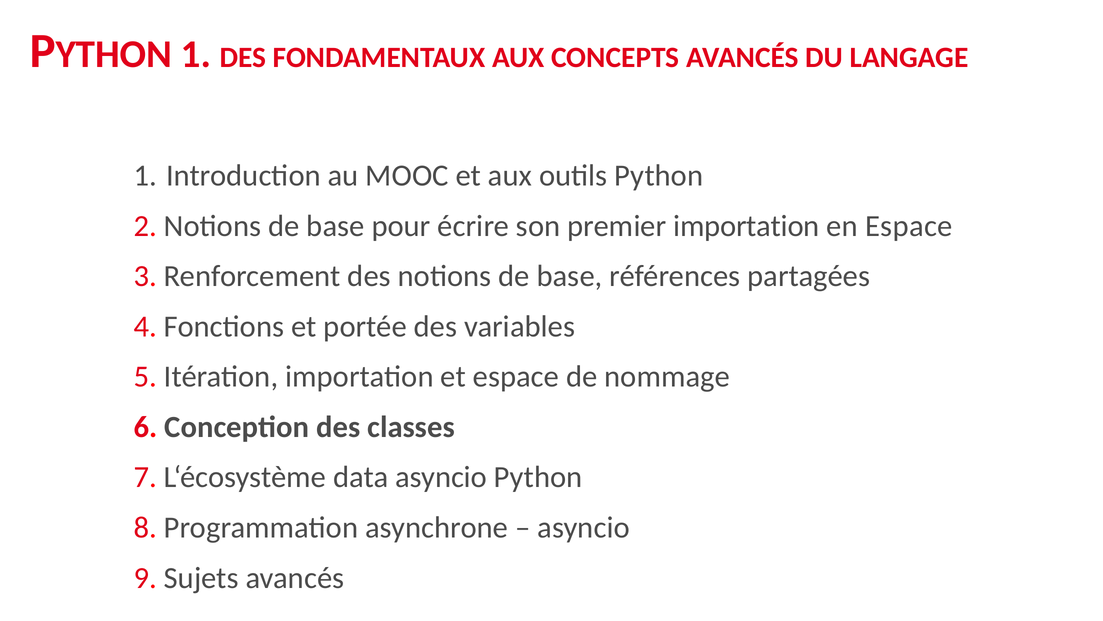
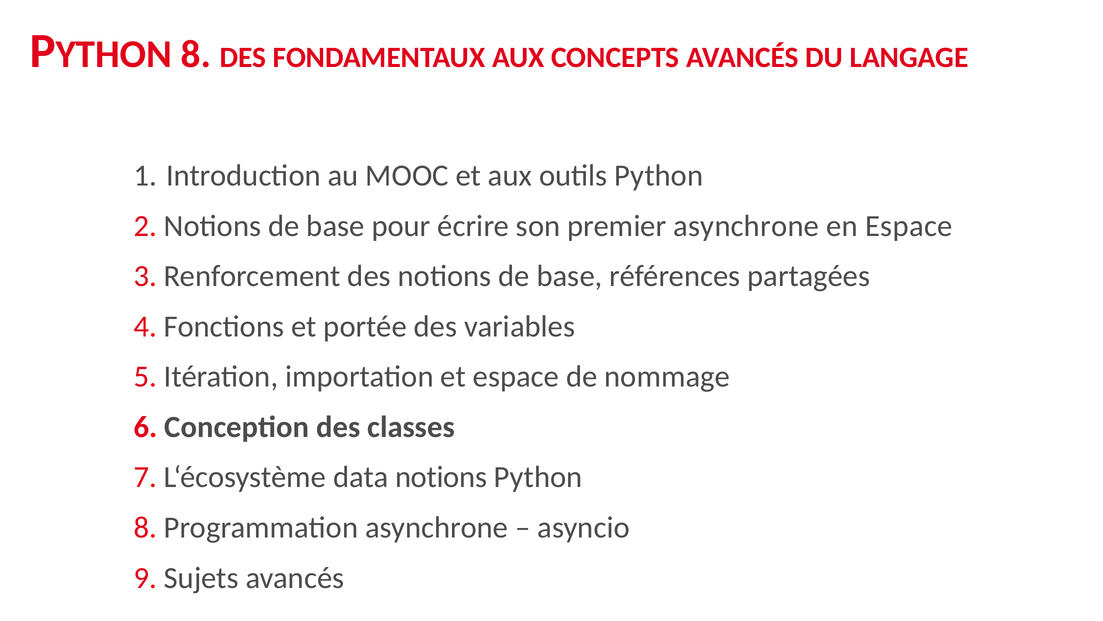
1 at (196, 54): 1 -> 8
premier importation: importation -> asynchrone
data asyncio: asyncio -> notions
